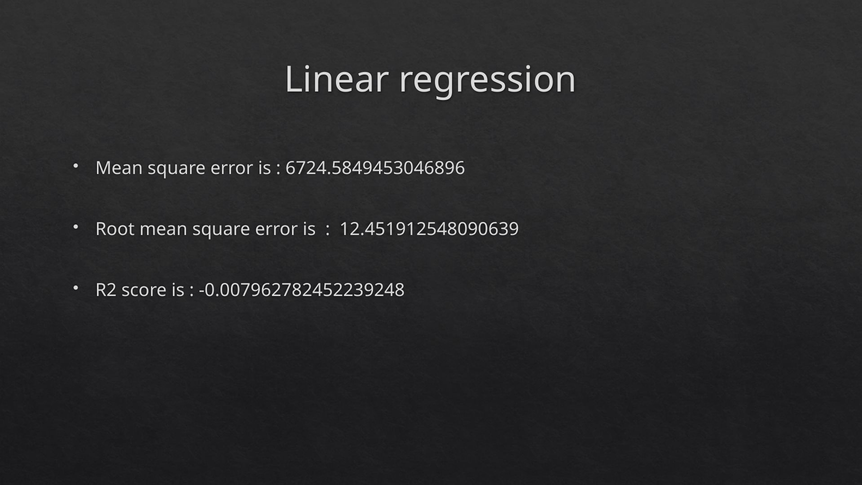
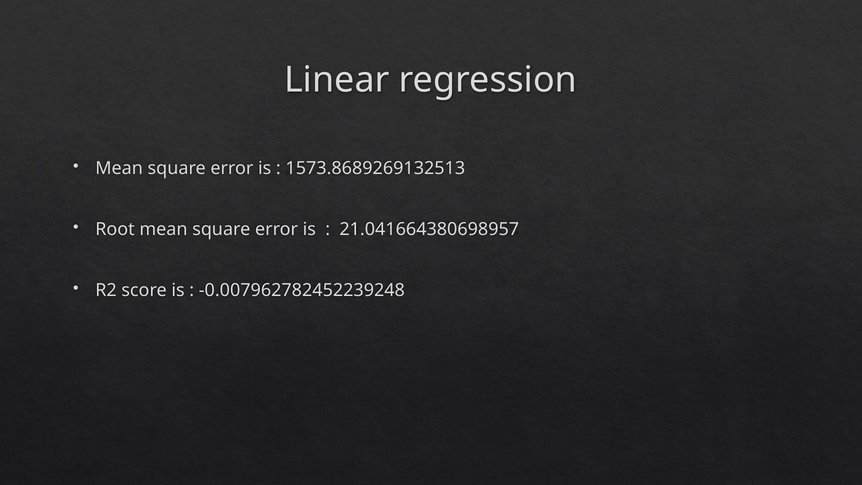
6724.5849453046896: 6724.5849453046896 -> 1573.8689269132513
12.451912548090639: 12.451912548090639 -> 21.041664380698957
